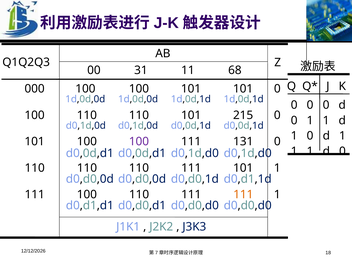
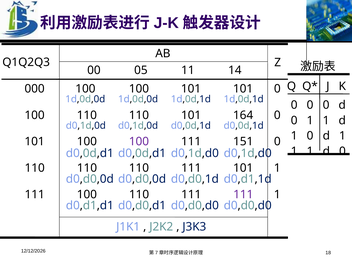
31: 31 -> 05
68: 68 -> 14
215: 215 -> 164
131: 131 -> 151
111 at (243, 194) colour: orange -> purple
